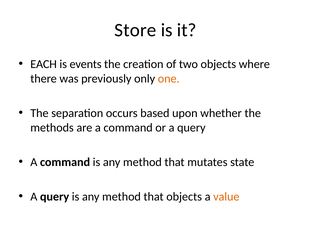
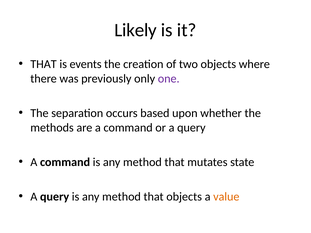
Store: Store -> Likely
EACH at (44, 64): EACH -> THAT
one colour: orange -> purple
